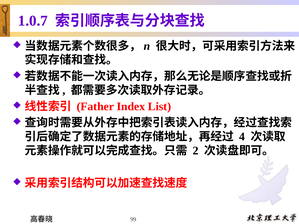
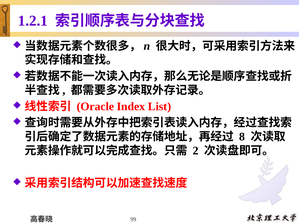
1.0.7: 1.0.7 -> 1.2.1
Father: Father -> Oracle
4: 4 -> 8
